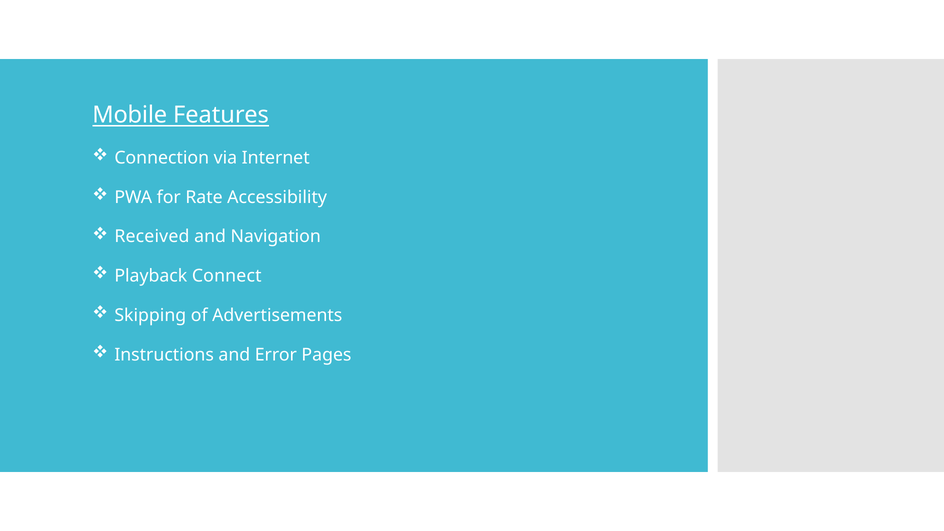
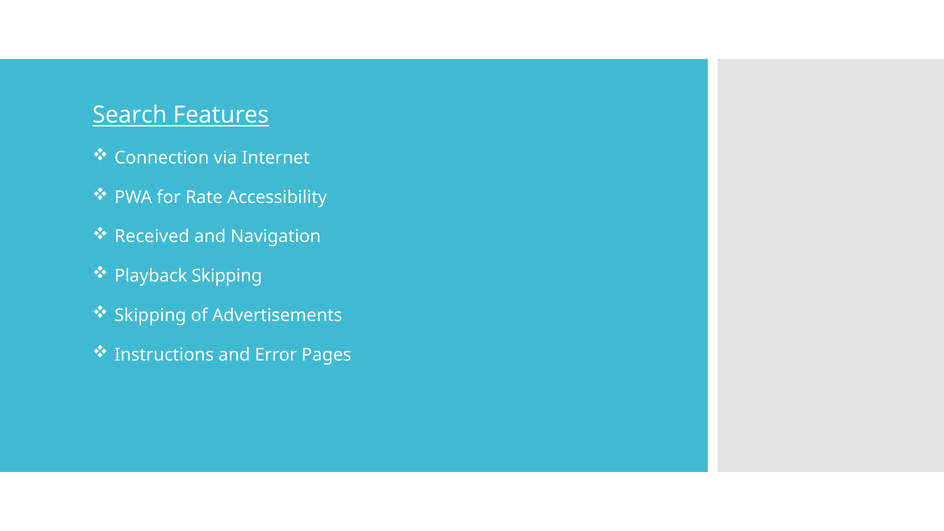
Mobile: Mobile -> Search
Playback Connect: Connect -> Skipping
